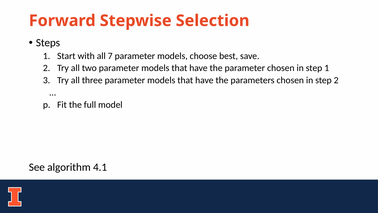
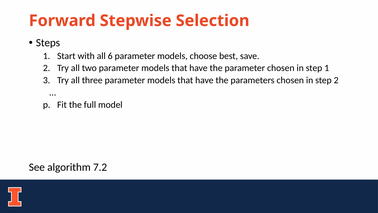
7: 7 -> 6
4.1: 4.1 -> 7.2
